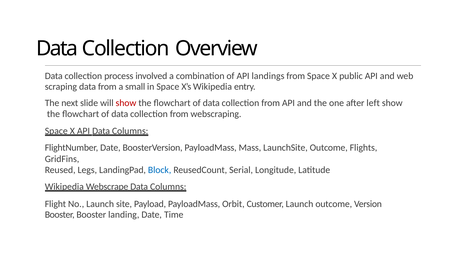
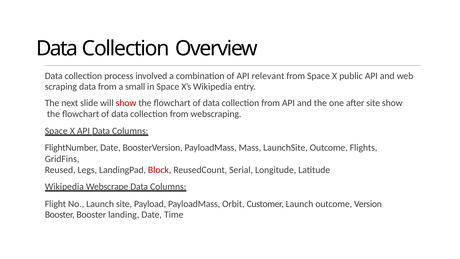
landings: landings -> relevant
after left: left -> site
Block colour: blue -> red
